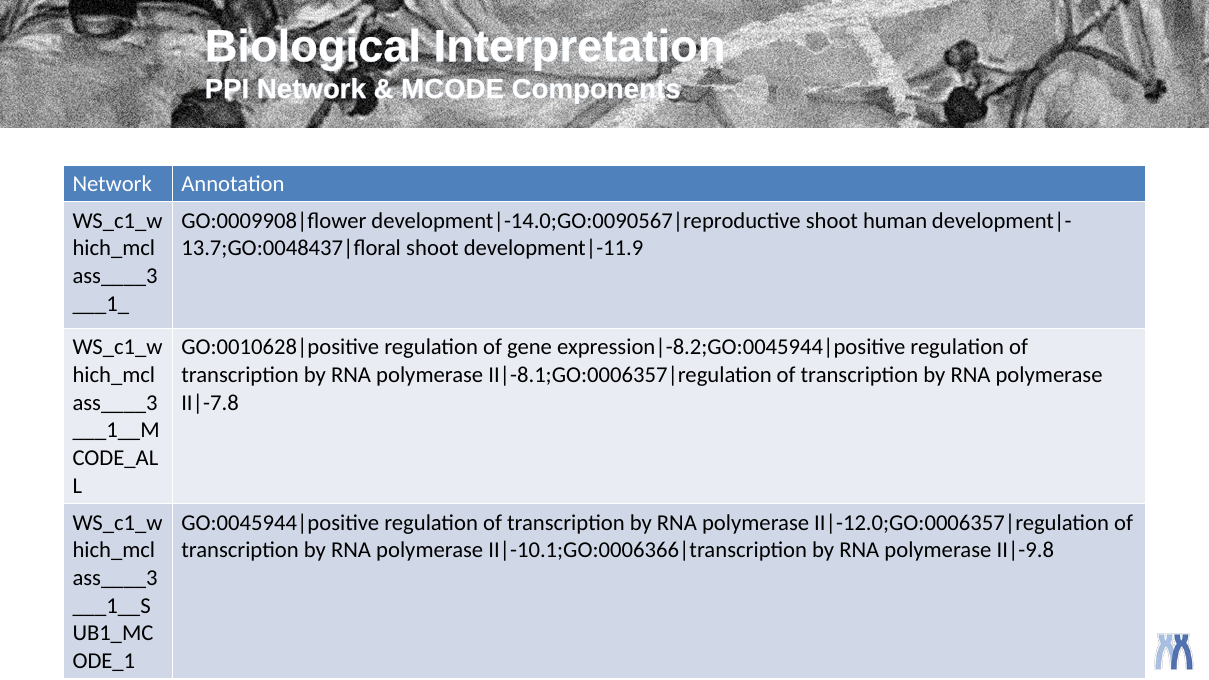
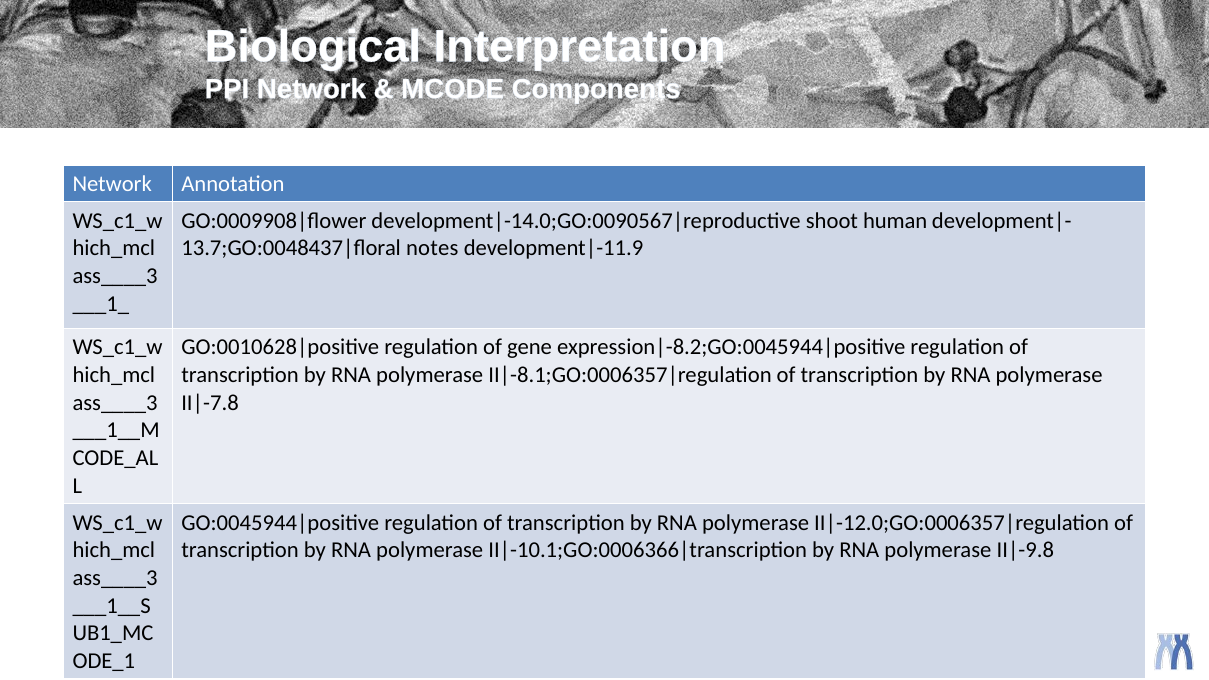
shoot at (432, 248): shoot -> notes
